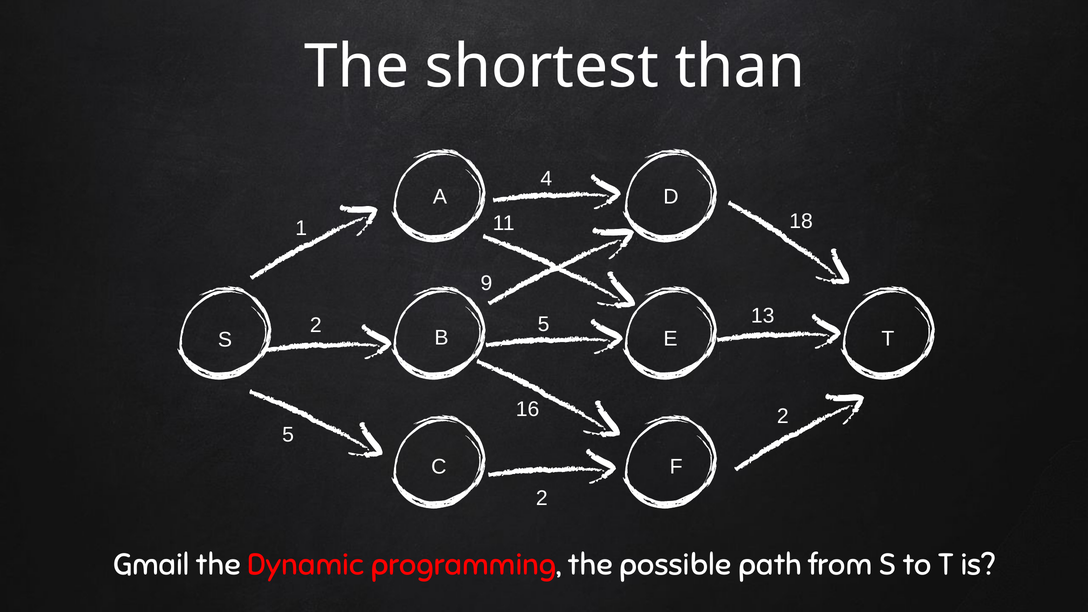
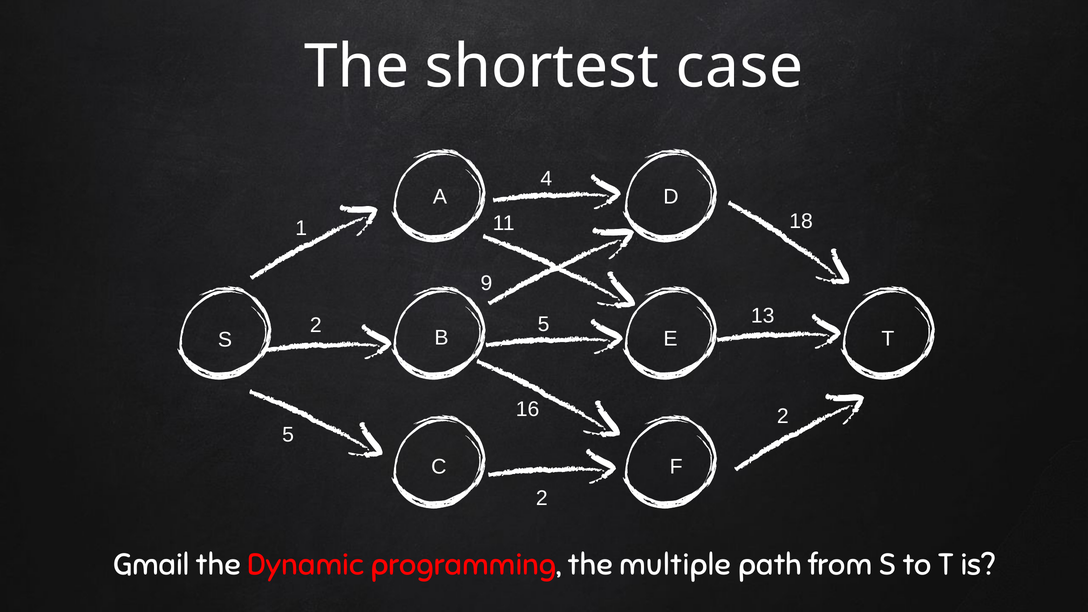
than: than -> case
possible: possible -> multiple
